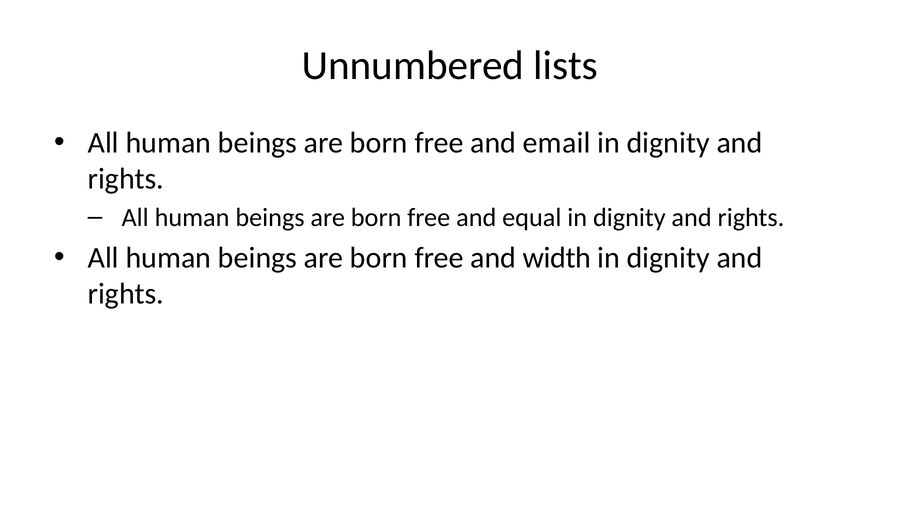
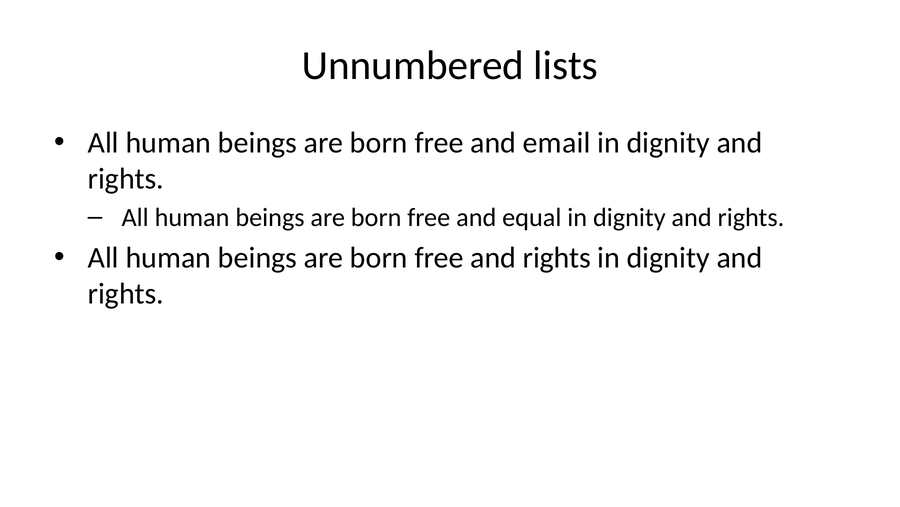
free and width: width -> rights
